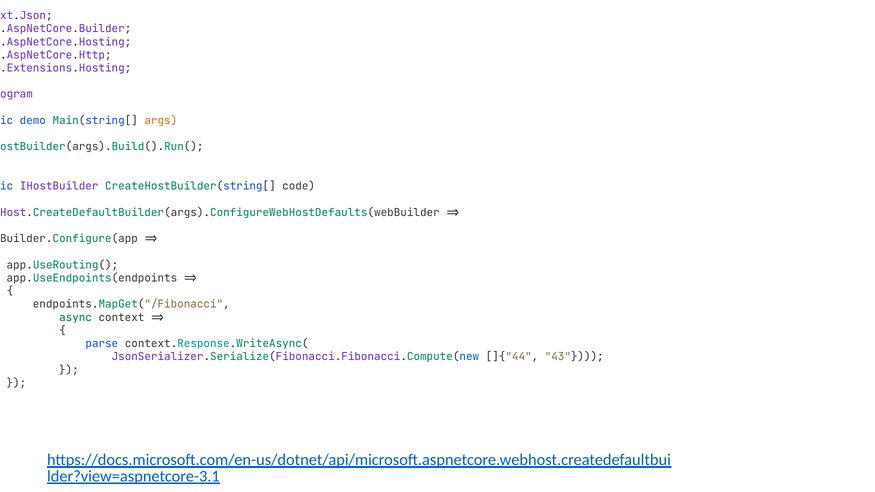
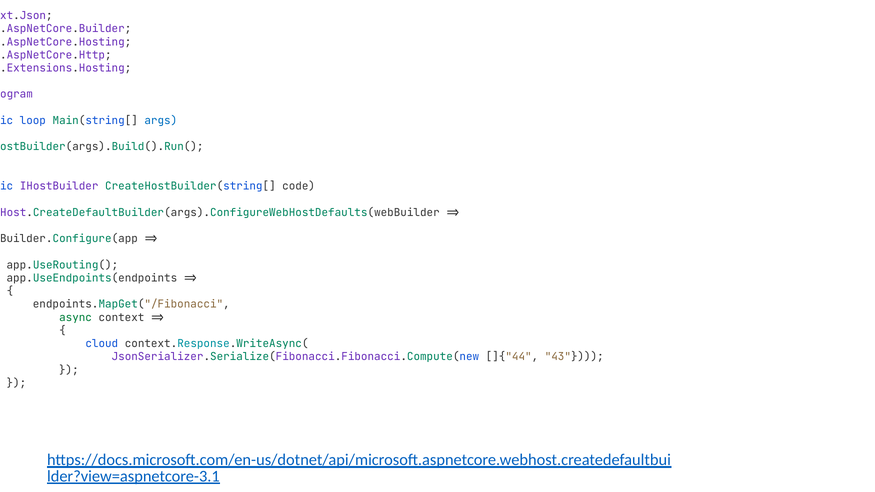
demo: demo -> loop
args colour: orange -> blue
parse: parse -> cloud
